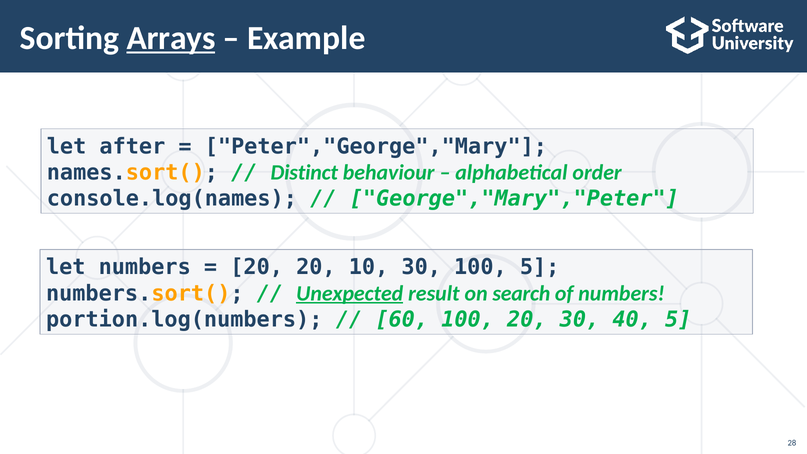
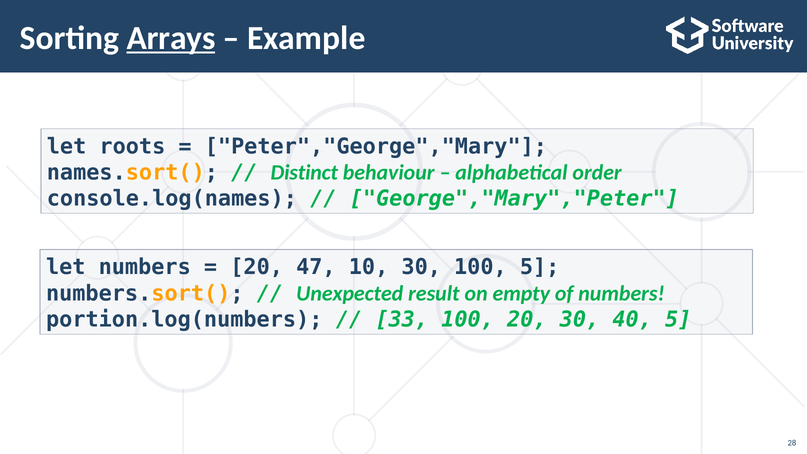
after: after -> roots
20 20: 20 -> 47
Unexpected underline: present -> none
search: search -> empty
60: 60 -> 33
